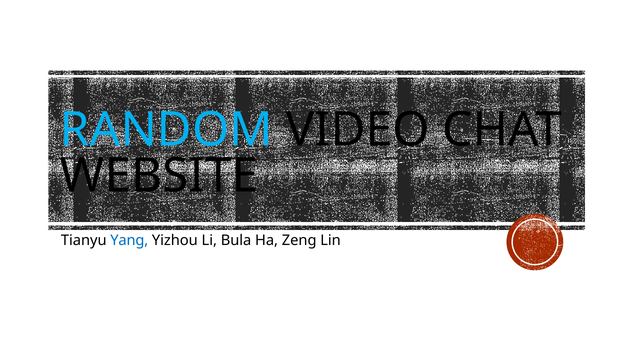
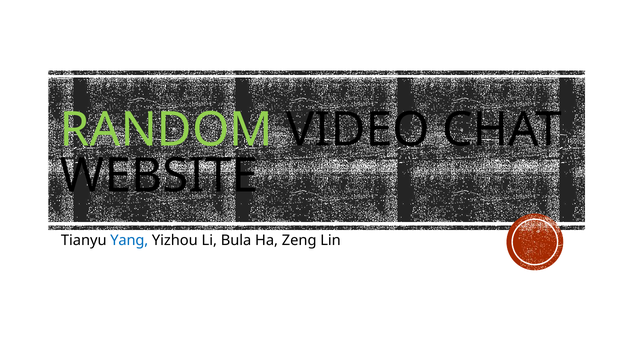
RANDOM colour: light blue -> light green
